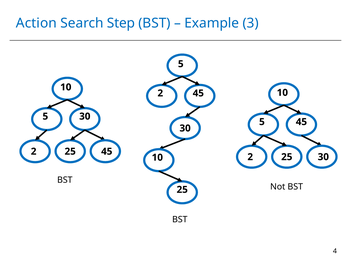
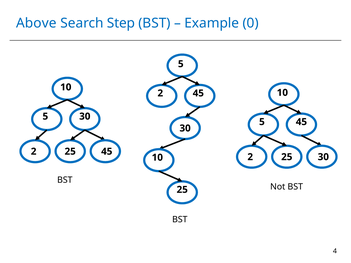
Action: Action -> Above
3: 3 -> 0
